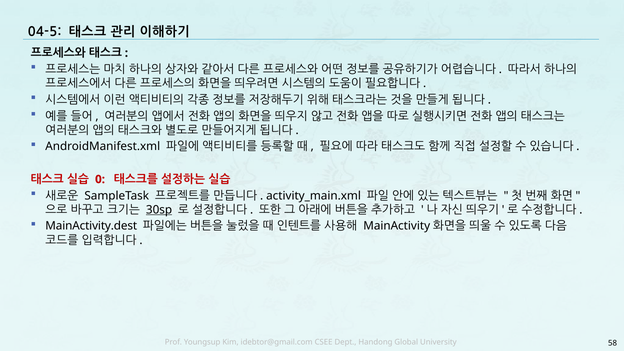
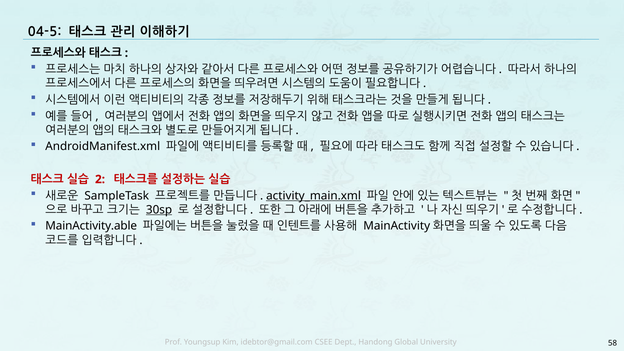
0: 0 -> 2
activity_main.xml underline: none -> present
MainActivity.dest: MainActivity.dest -> MainActivity.able
